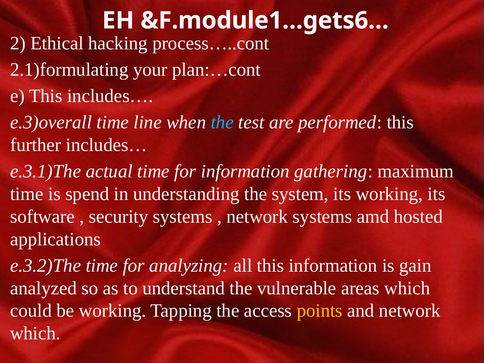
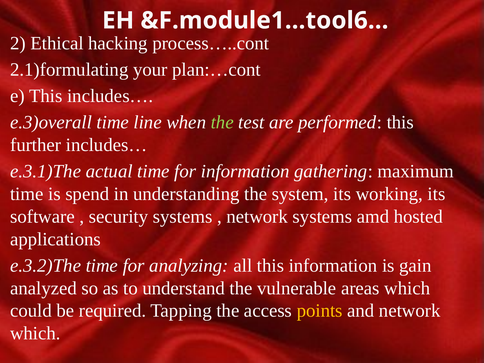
&F.module1…gets6…: &F.module1…gets6… -> &F.module1…tool6…
the at (222, 122) colour: light blue -> light green
be working: working -> required
